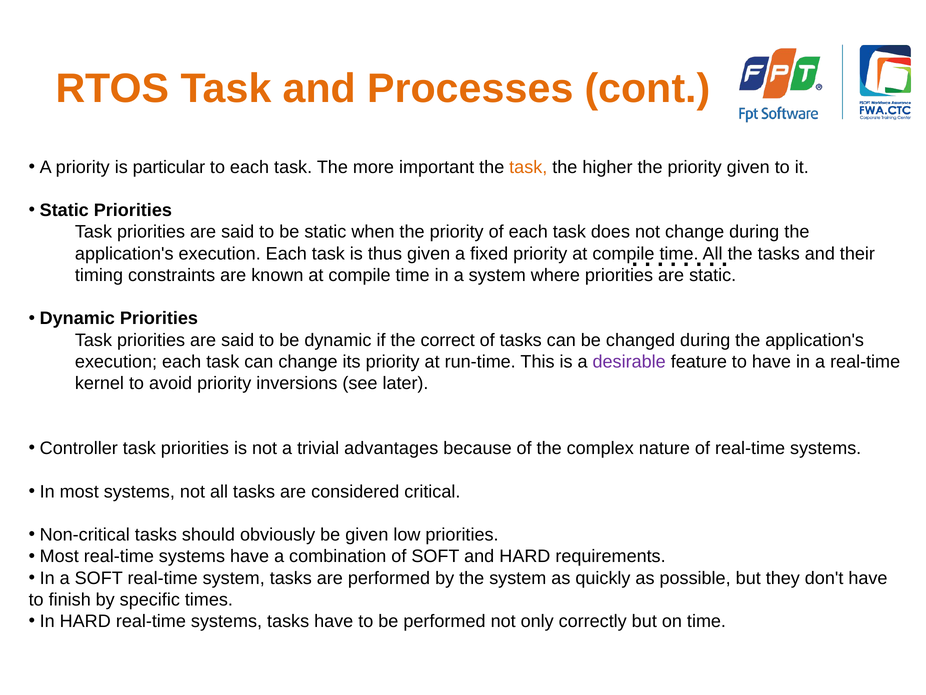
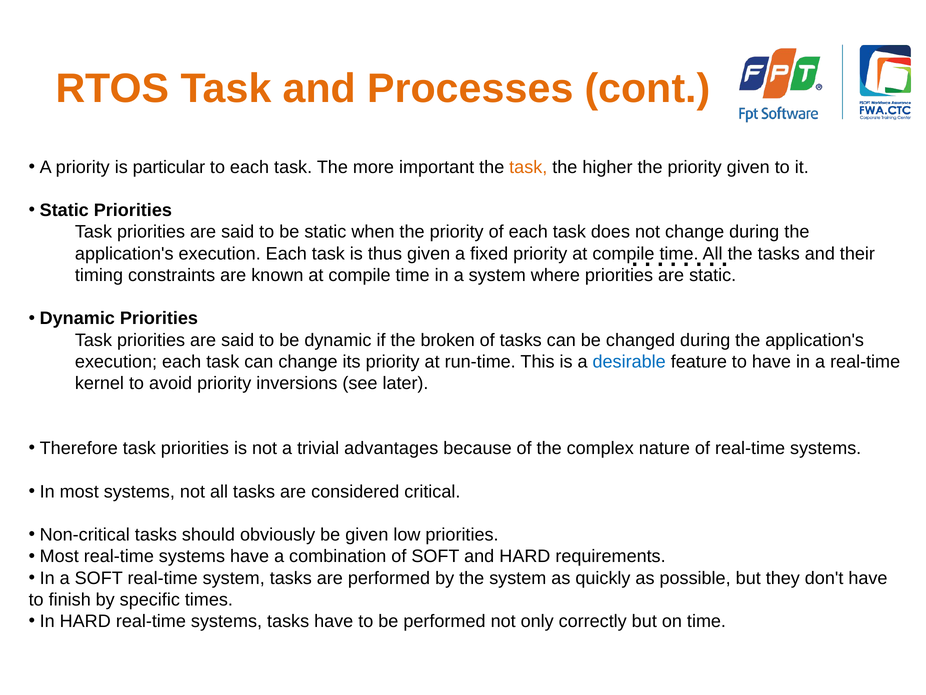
correct: correct -> broken
desirable colour: purple -> blue
Controller: Controller -> Therefore
